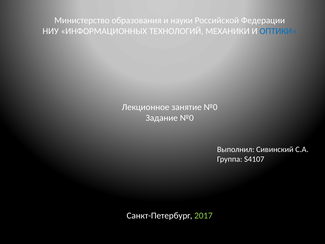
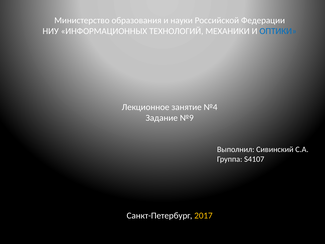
занятие №0: №0 -> №4
Задание №0: №0 -> №9
2017 colour: light green -> yellow
